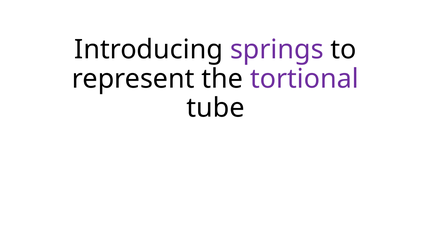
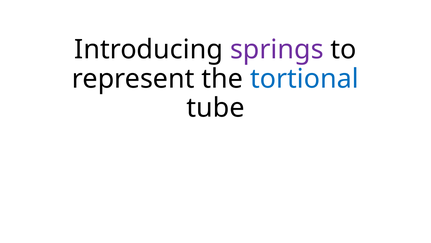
tortional colour: purple -> blue
